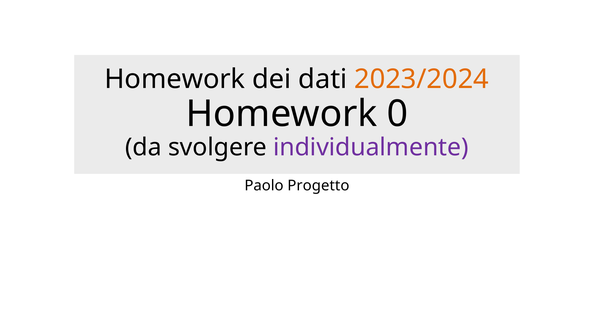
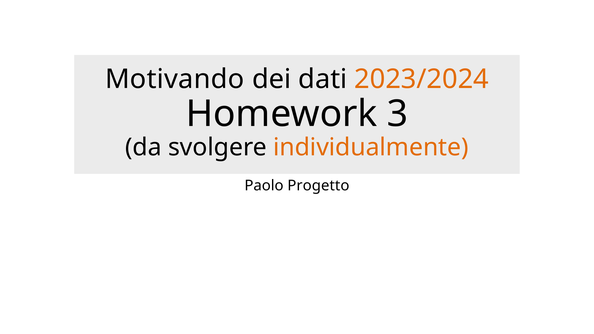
Homework at (175, 79): Homework -> Motivando
0: 0 -> 3
individualmente colour: purple -> orange
